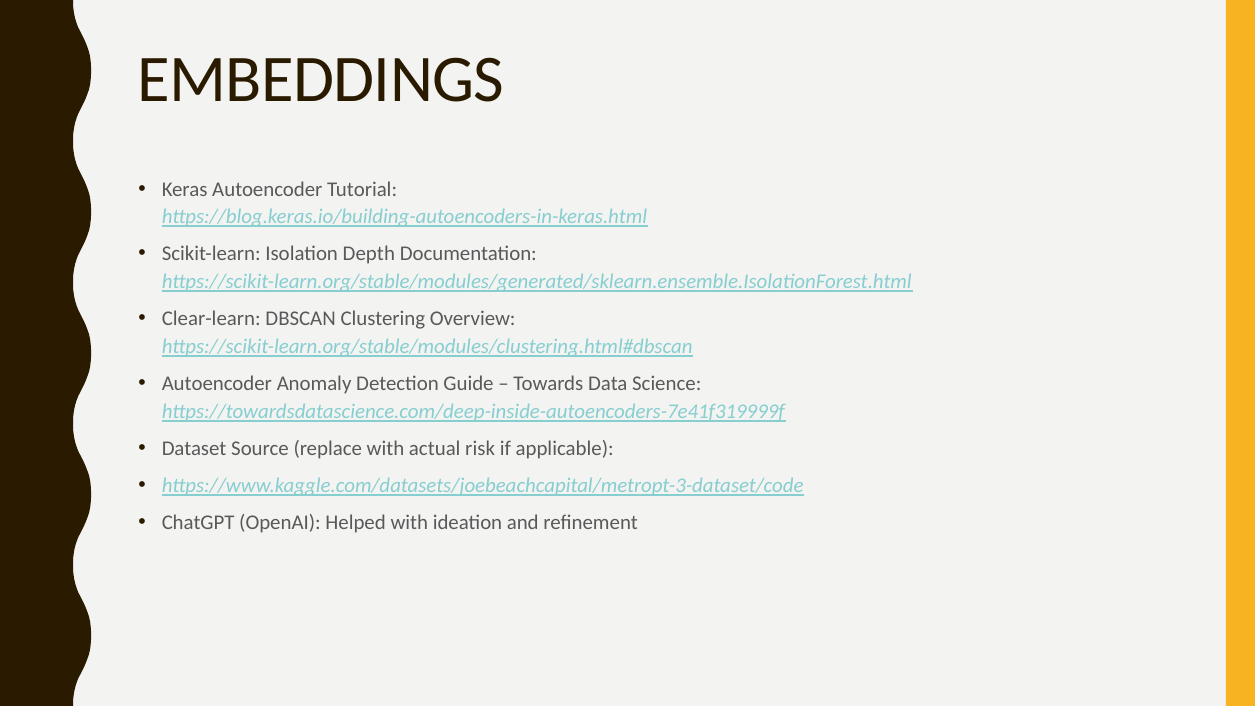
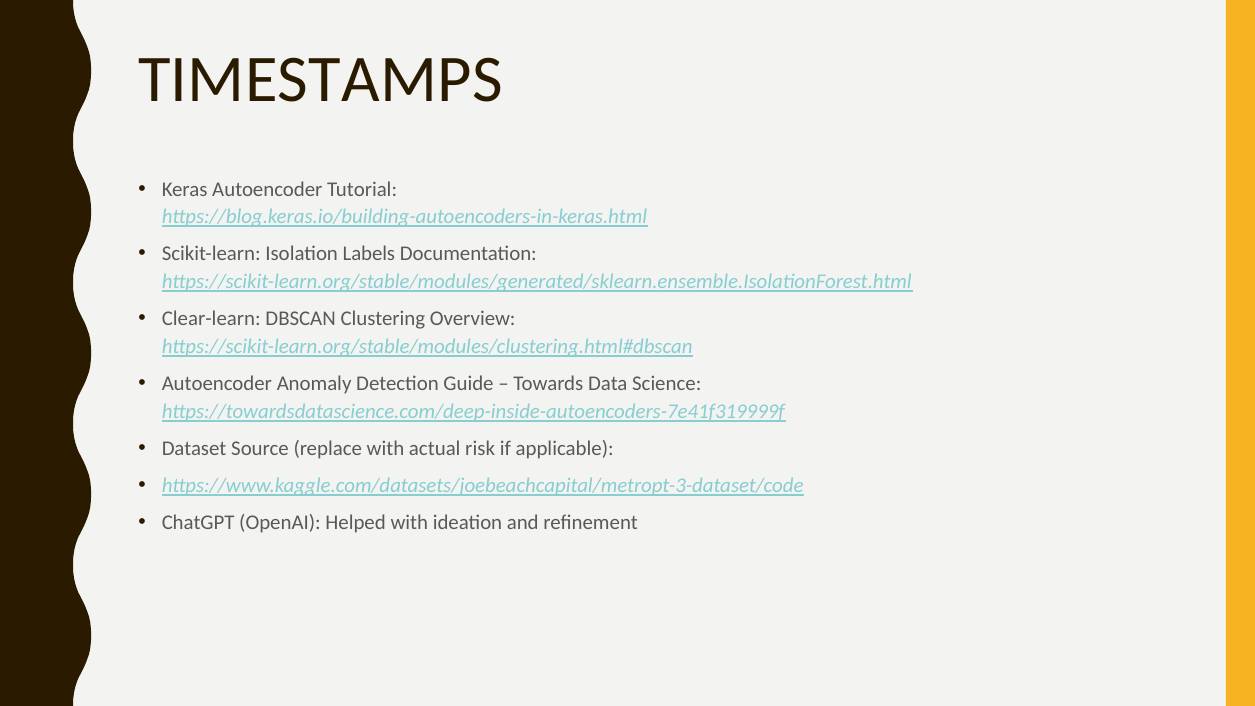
EMBEDDINGS: EMBEDDINGS -> TIMESTAMPS
Depth: Depth -> Labels
